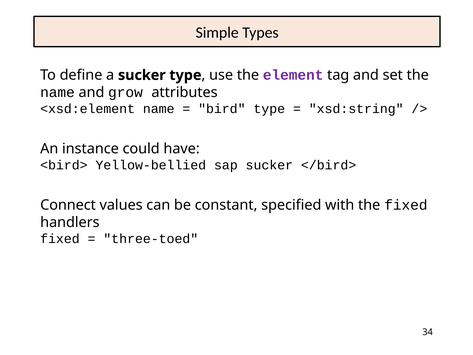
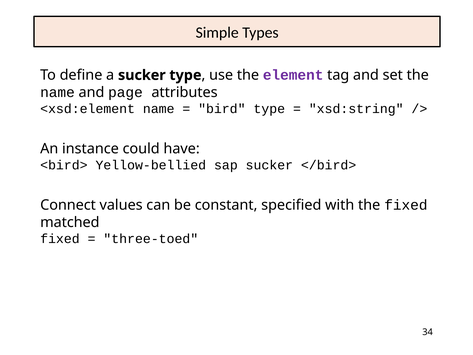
grow: grow -> page
handlers: handlers -> matched
